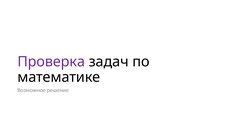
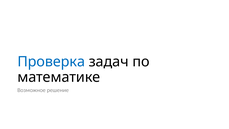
Проверка colour: purple -> blue
